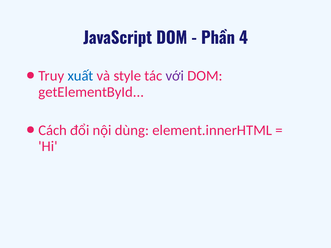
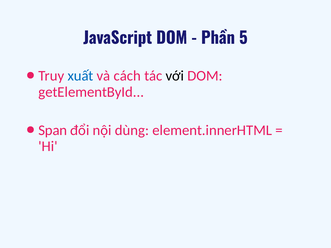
4: 4 -> 5
style: style -> cách
với colour: purple -> black
Cách: Cách -> Span
